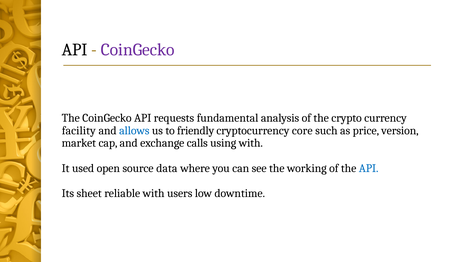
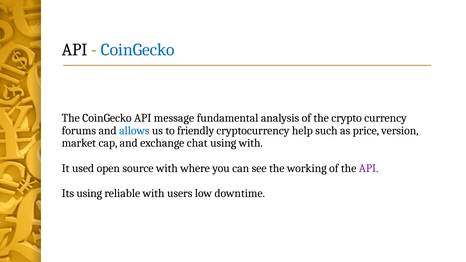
CoinGecko at (138, 50) colour: purple -> blue
requests: requests -> message
facility: facility -> forums
core: core -> help
calls: calls -> chat
source data: data -> with
API at (369, 168) colour: blue -> purple
Its sheet: sheet -> using
